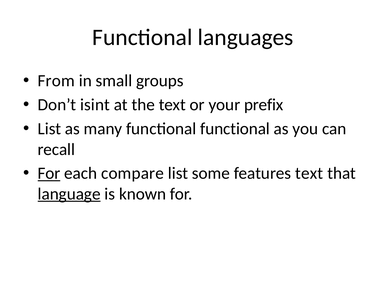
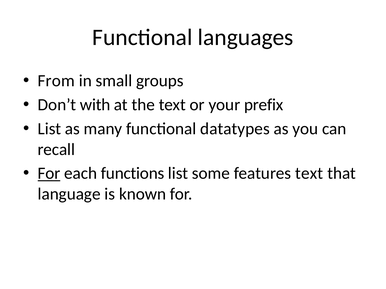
isint: isint -> with
functional functional: functional -> datatypes
compare: compare -> functions
language underline: present -> none
